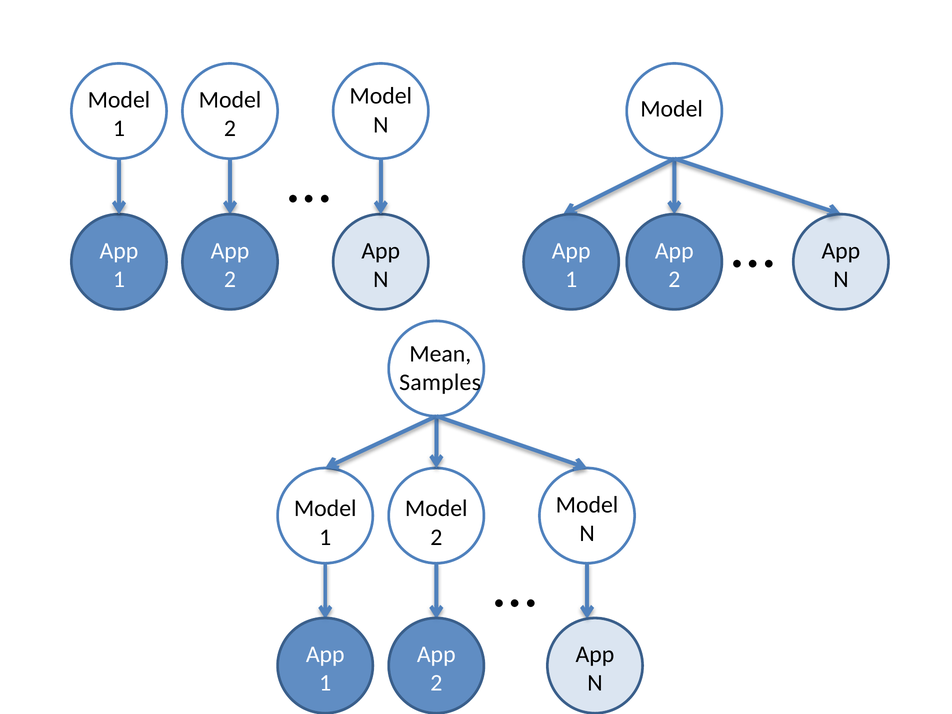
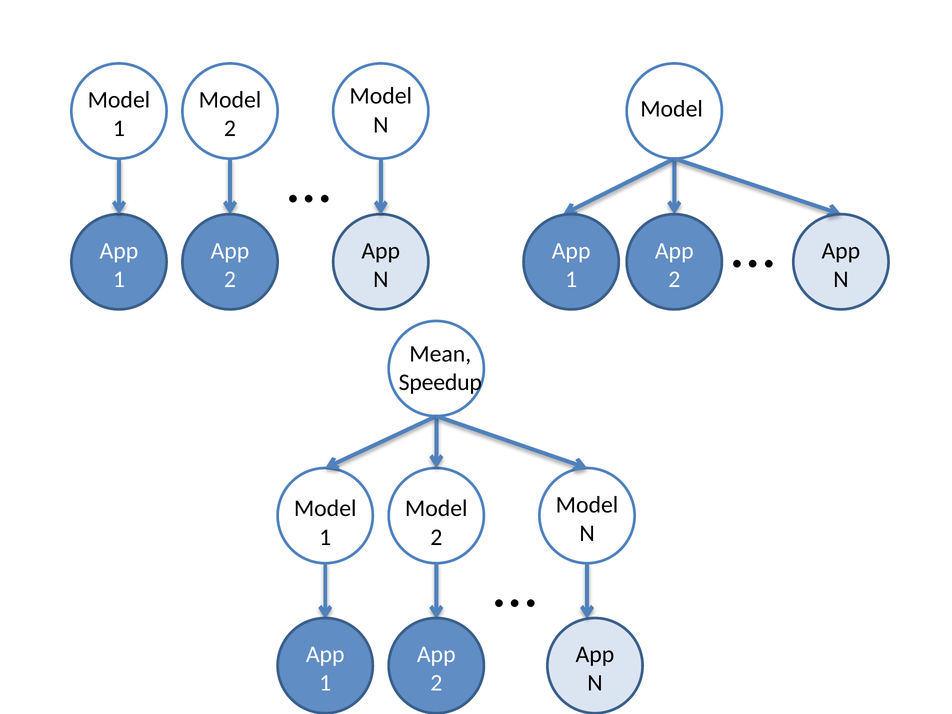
Samples: Samples -> Speedup
